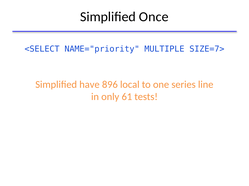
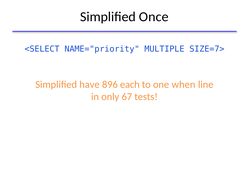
local: local -> each
series: series -> when
61: 61 -> 67
